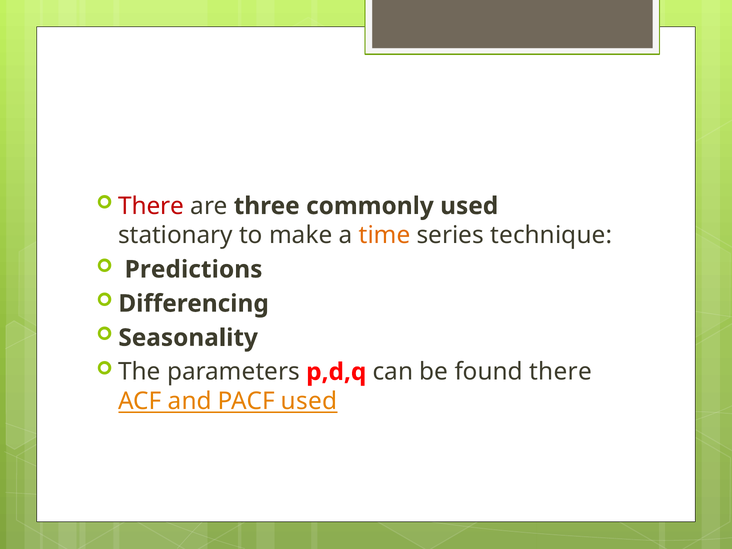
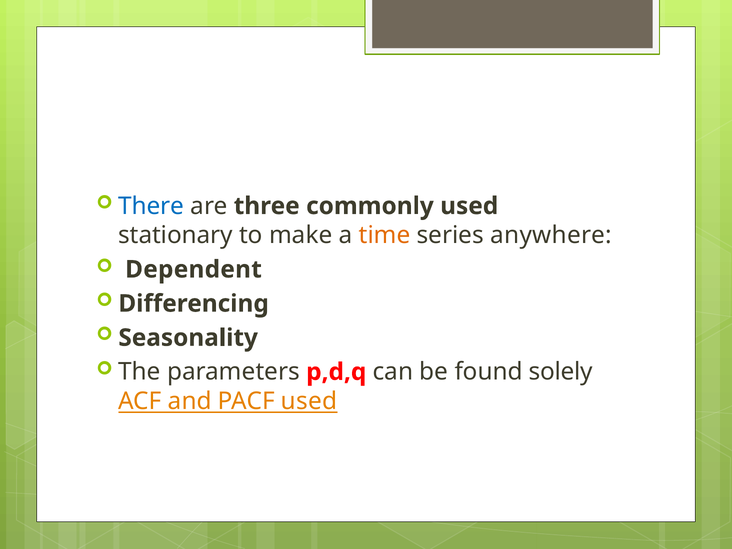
There at (151, 206) colour: red -> blue
technique: technique -> anywhere
Predictions: Predictions -> Dependent
found there: there -> solely
